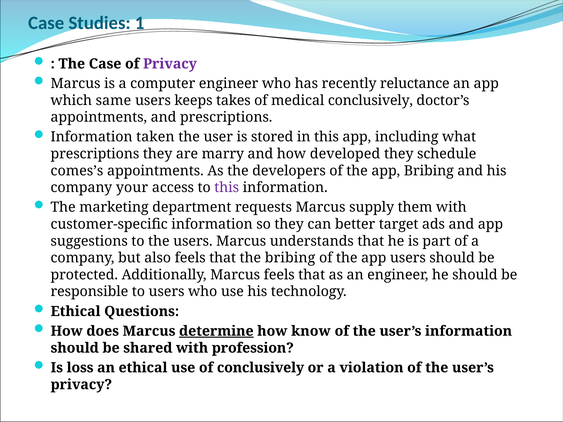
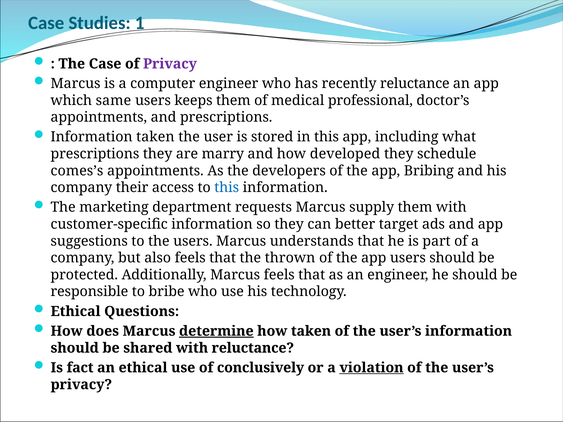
keeps takes: takes -> them
medical conclusively: conclusively -> professional
your: your -> their
this at (227, 188) colour: purple -> blue
the bribing: bribing -> thrown
to users: users -> bribe
how know: know -> taken
with profession: profession -> reluctance
loss: loss -> fact
violation underline: none -> present
